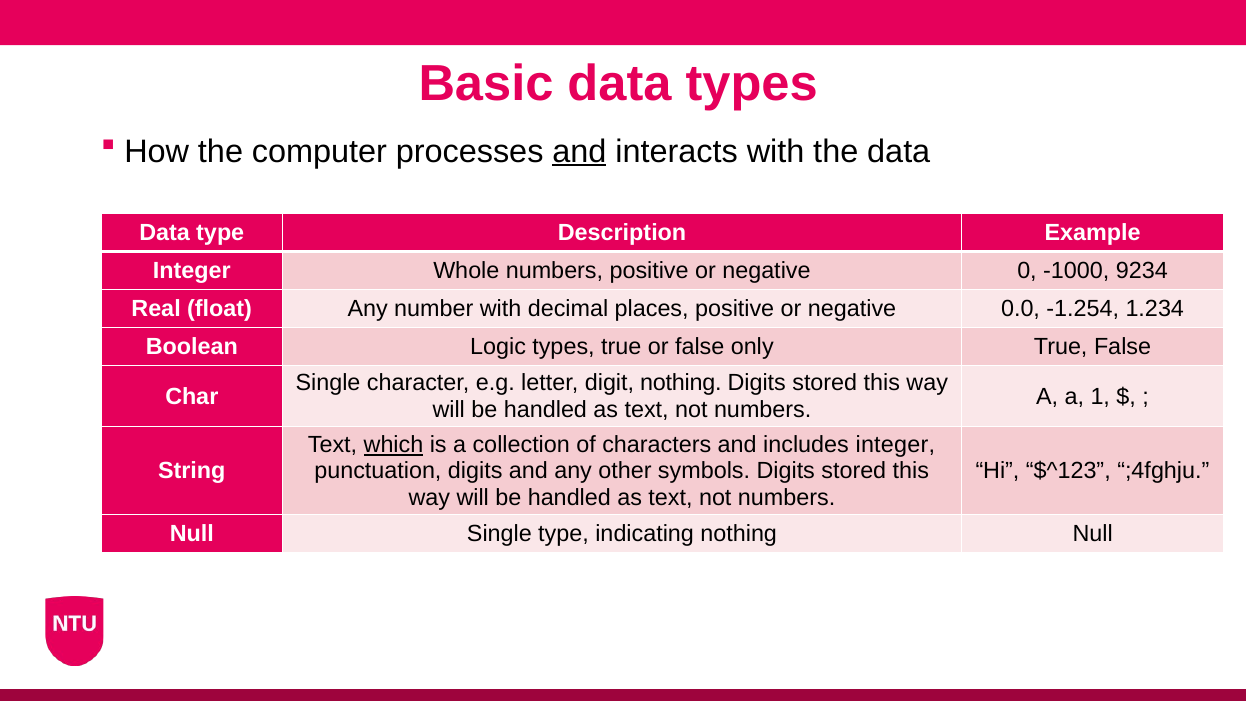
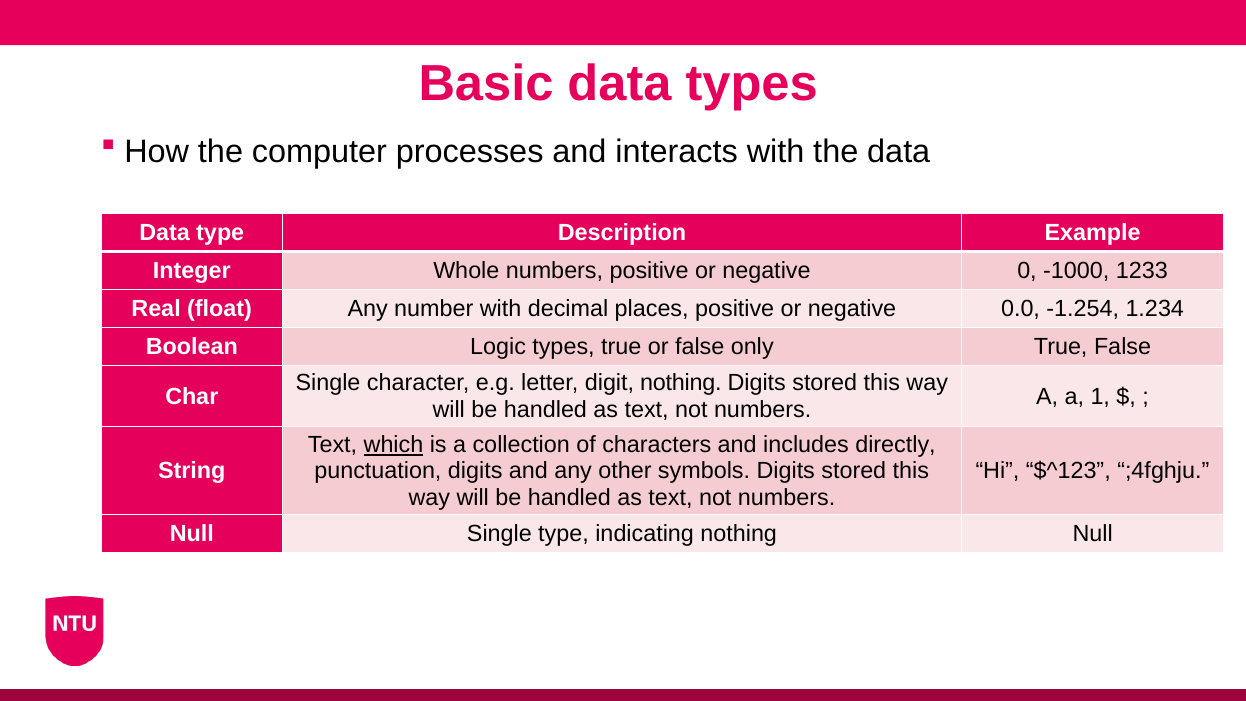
and at (579, 151) underline: present -> none
9234: 9234 -> 1233
includes integer: integer -> directly
